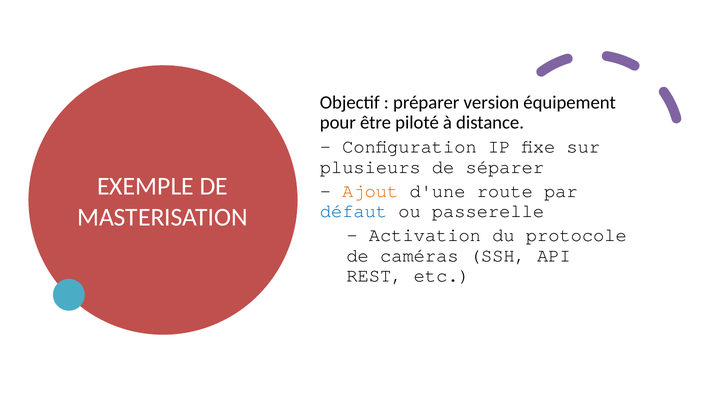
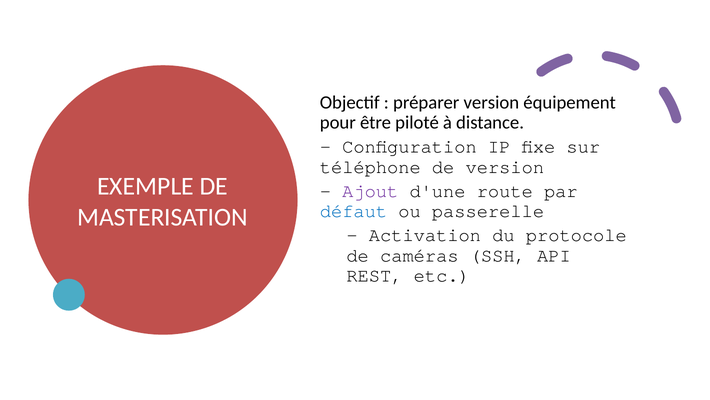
plusieurs: plusieurs -> téléphone
de séparer: séparer -> version
Ajout colour: orange -> purple
